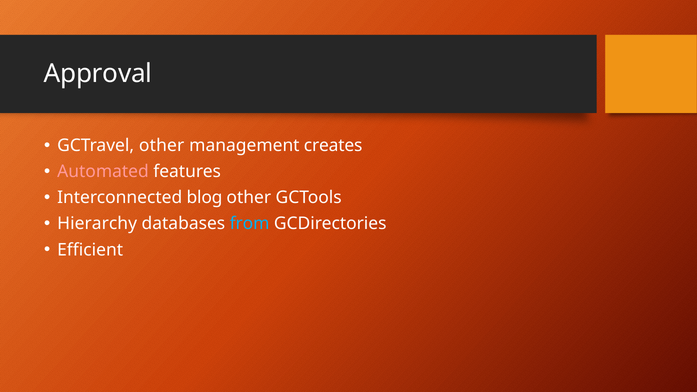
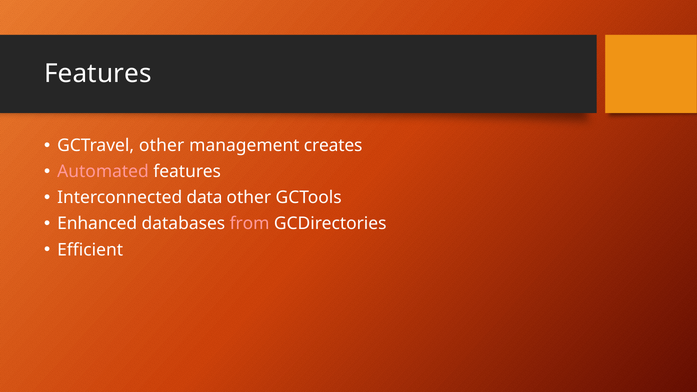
Approval at (98, 74): Approval -> Features
blog: blog -> data
Hierarchy: Hierarchy -> Enhanced
from colour: light blue -> pink
